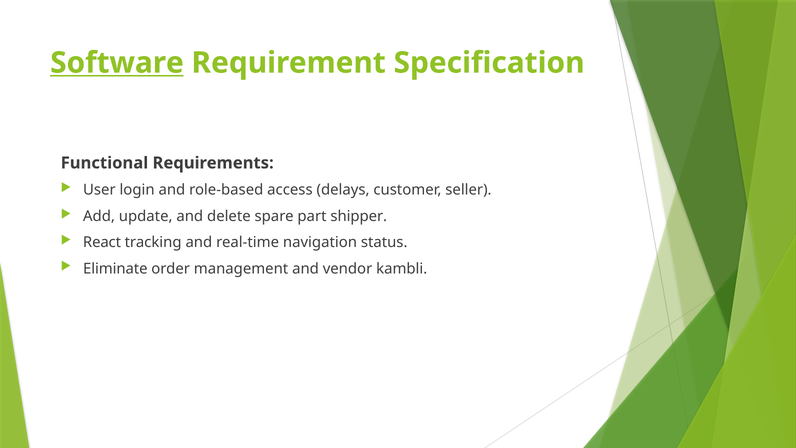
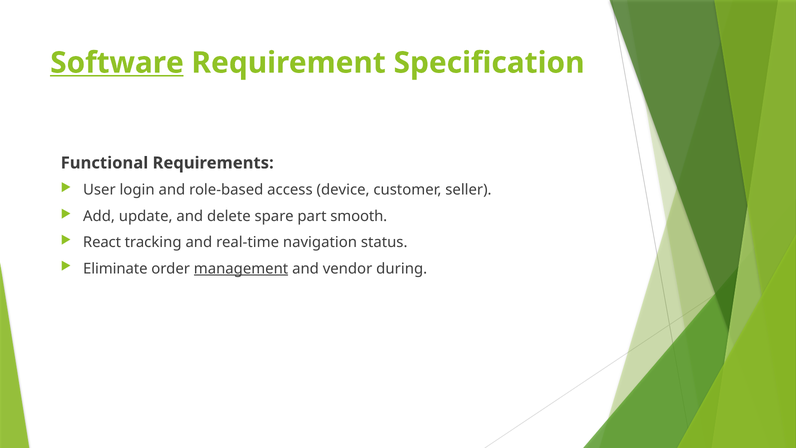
delays: delays -> device
shipper: shipper -> smooth
management underline: none -> present
kambli: kambli -> during
